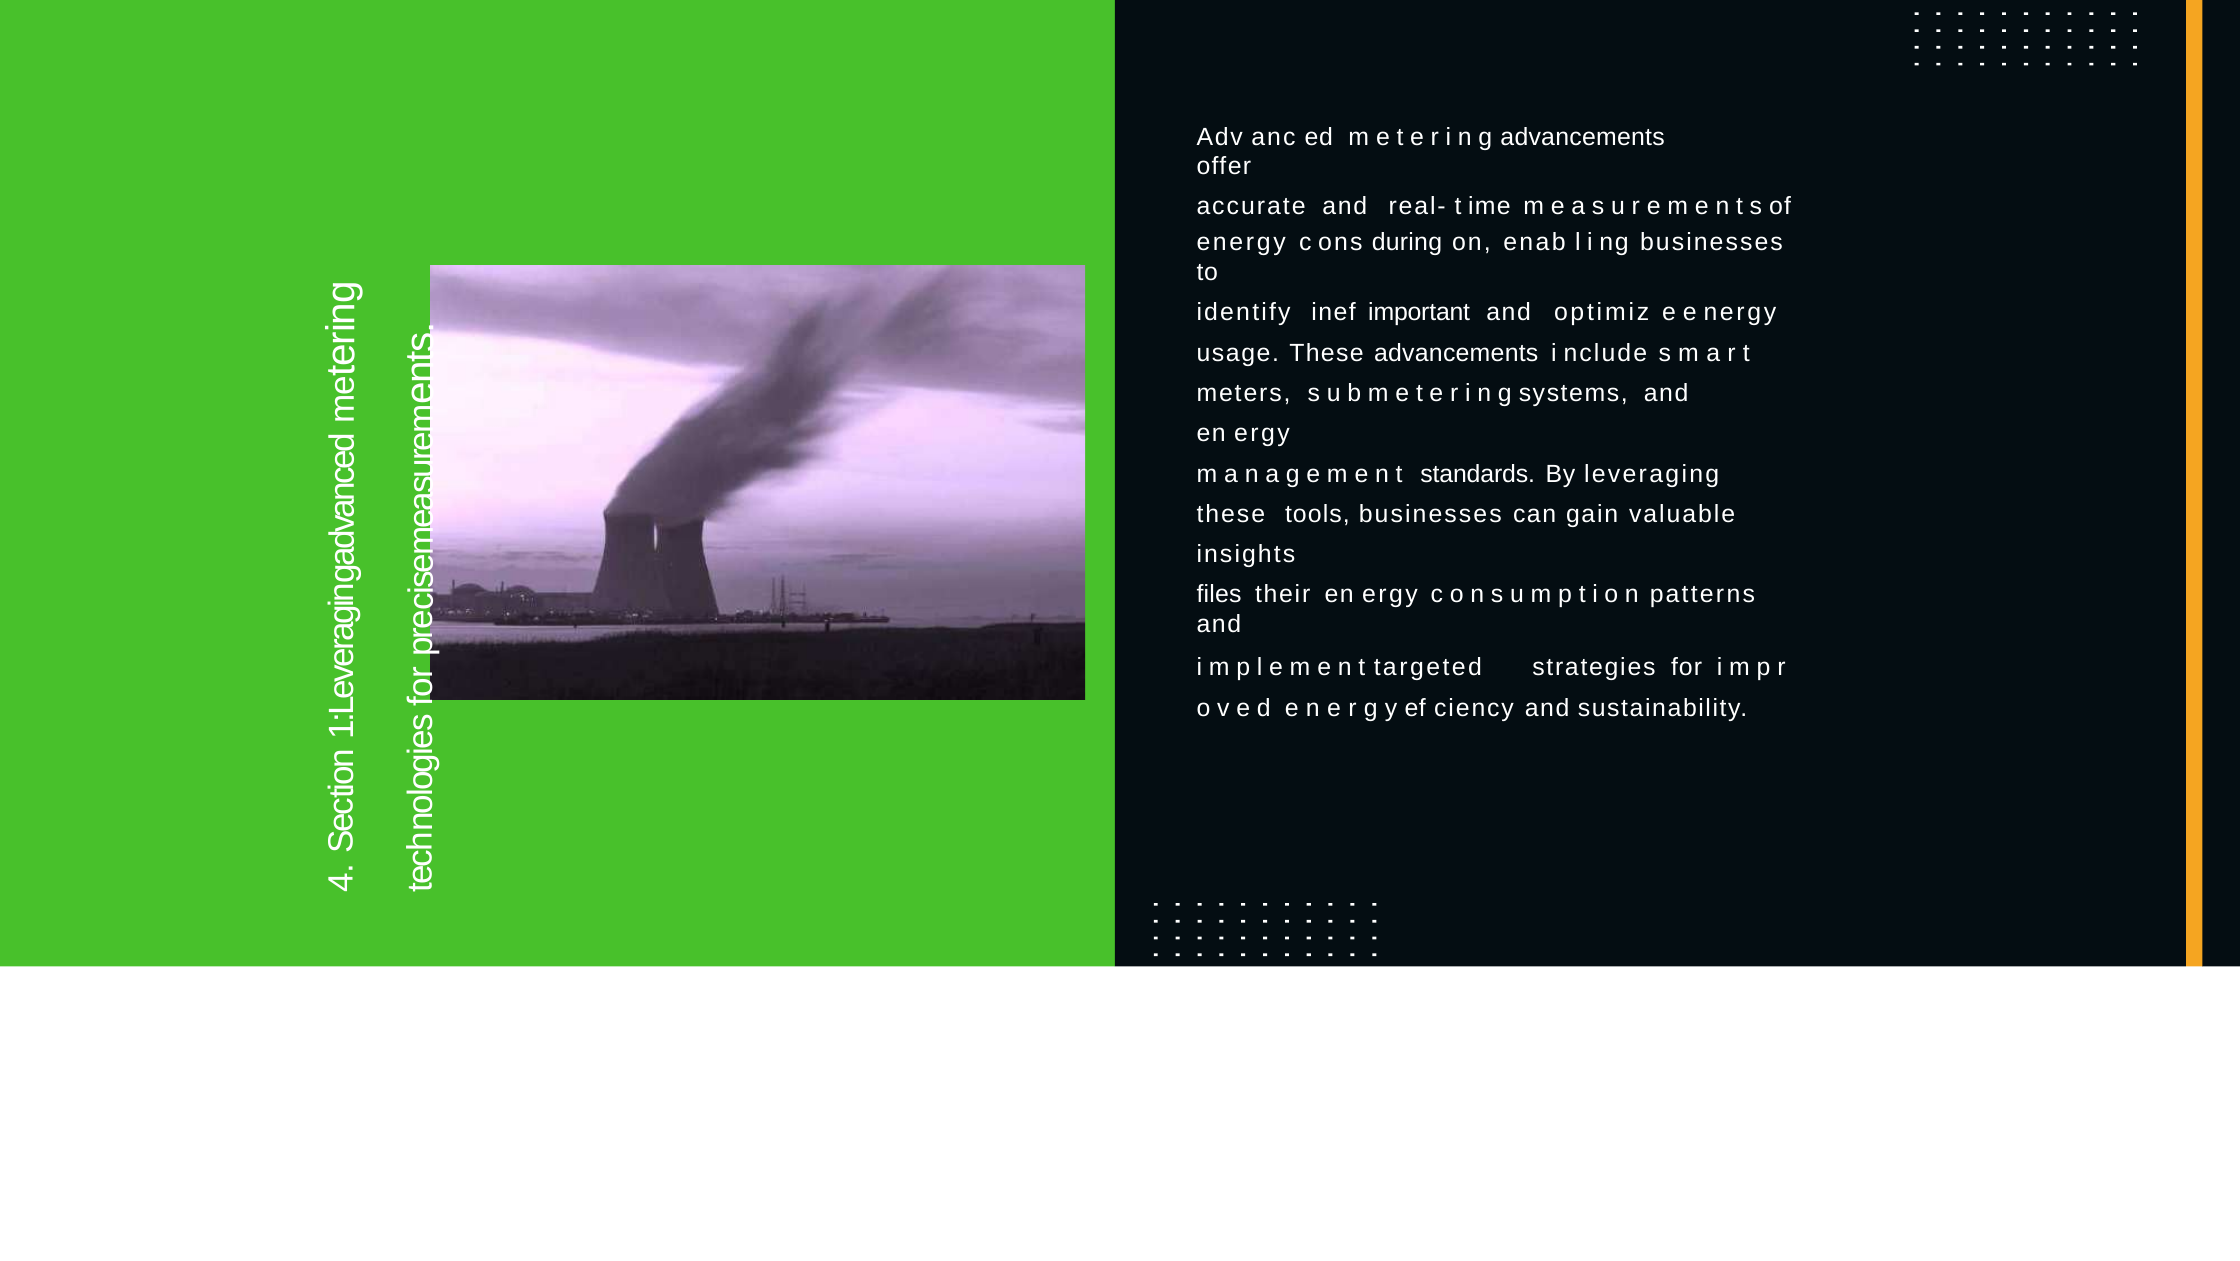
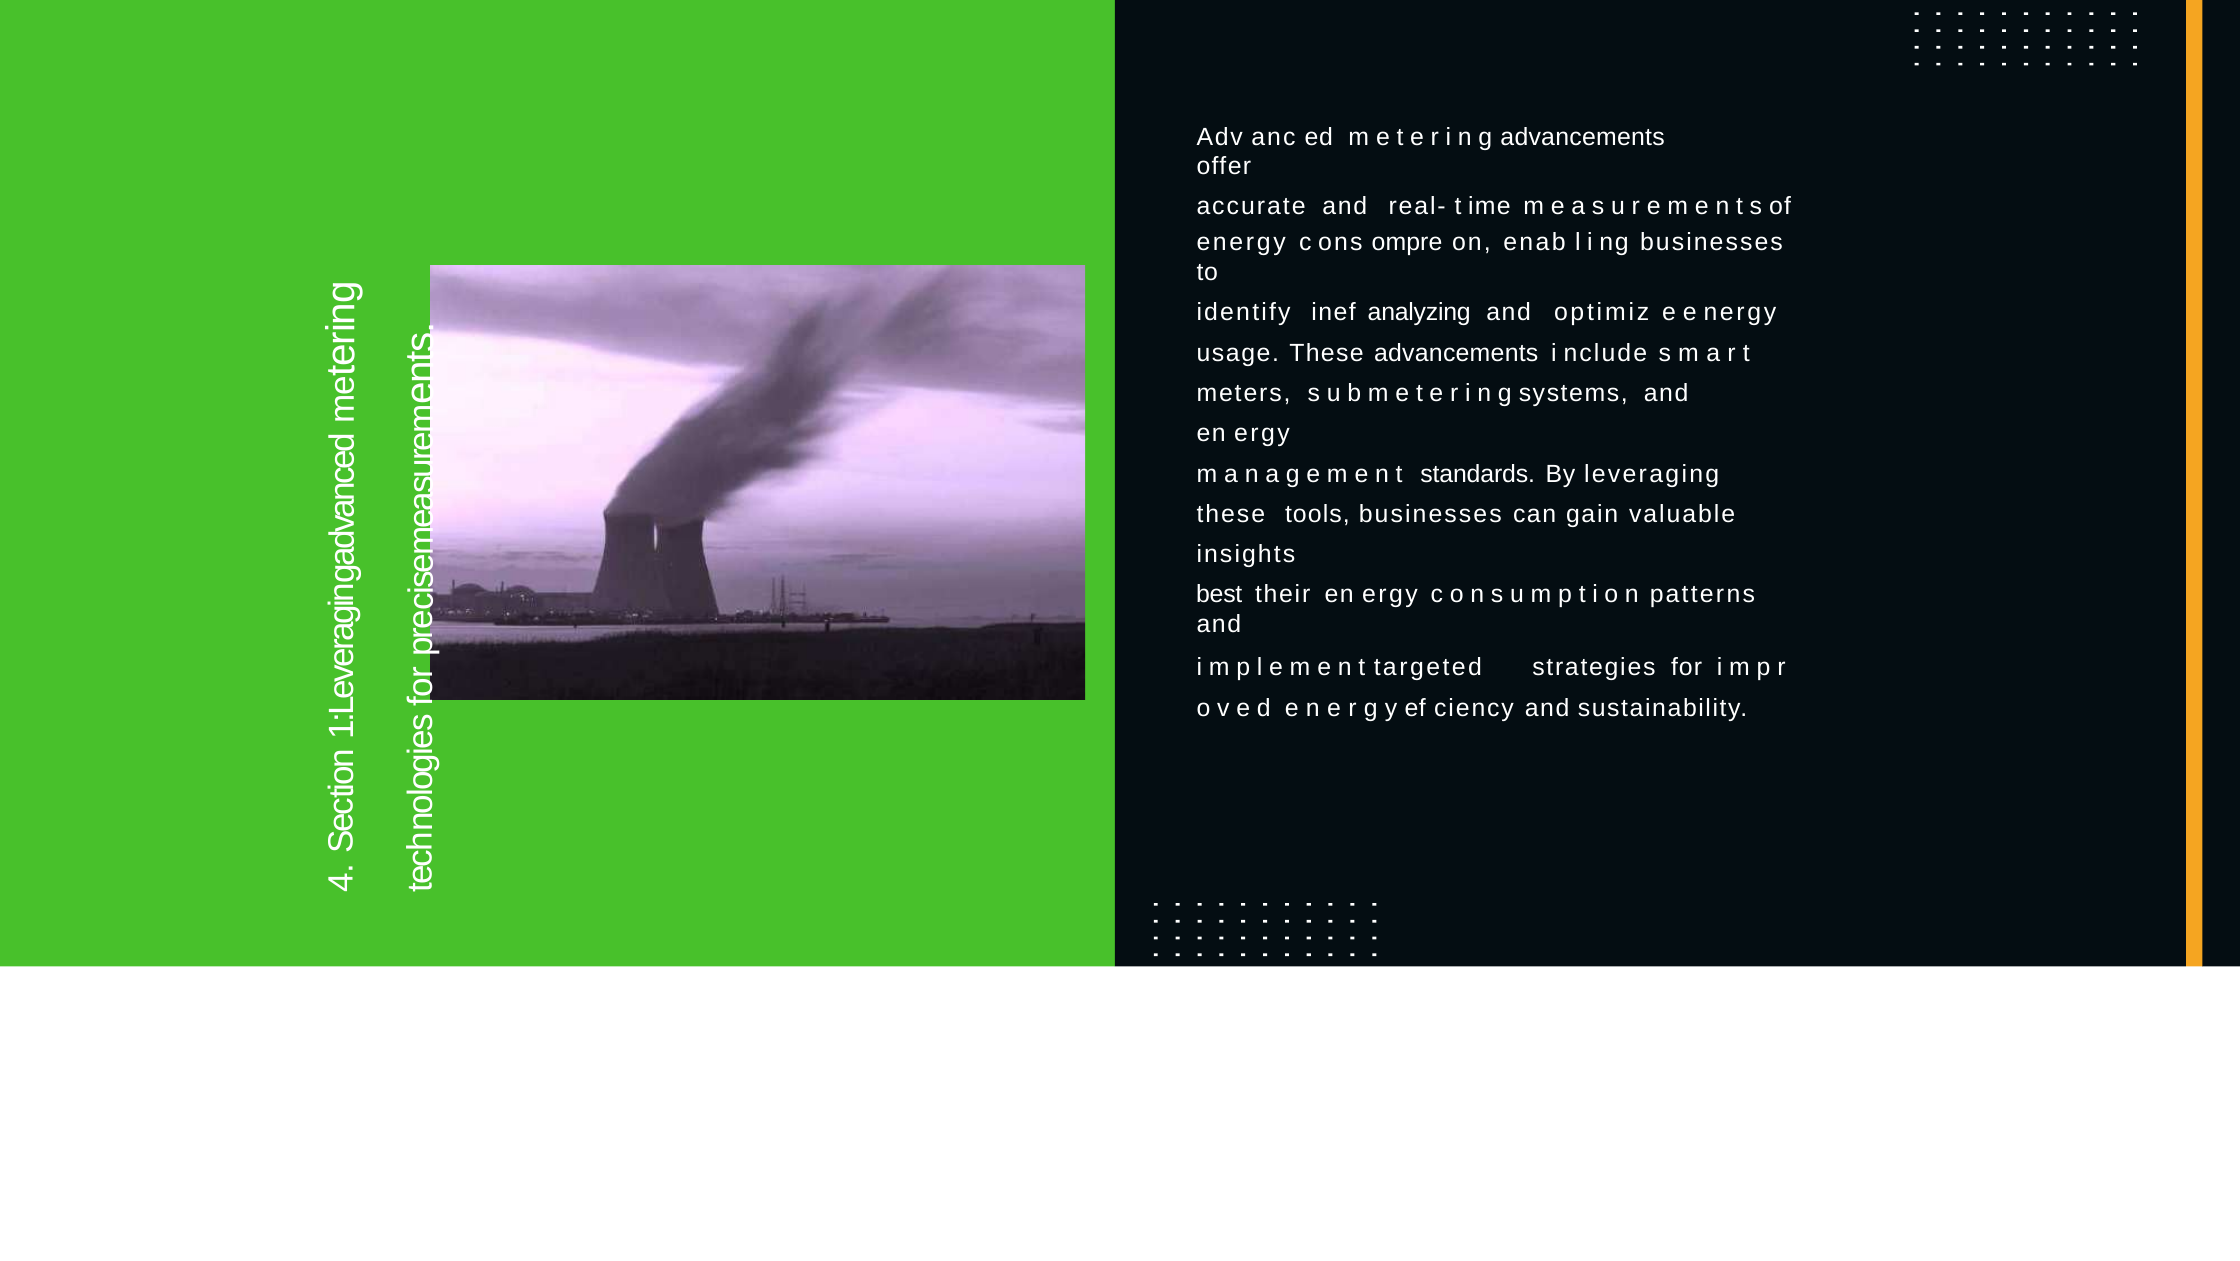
during: during -> ompre
important: important -> analyzing
files: files -> best
